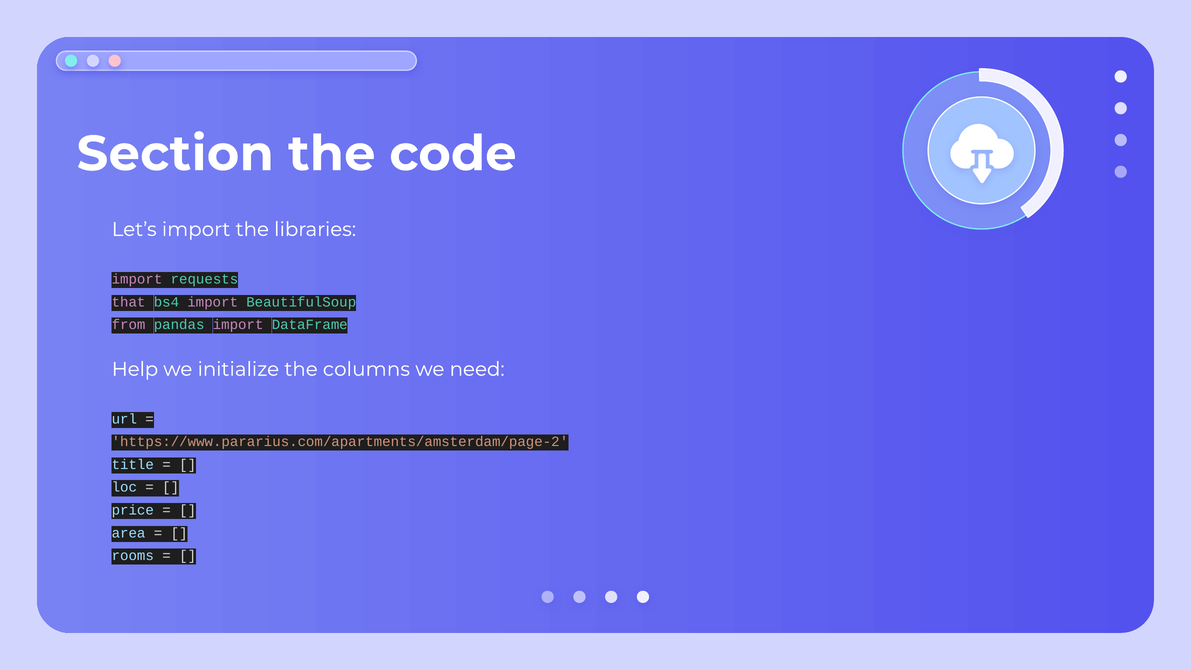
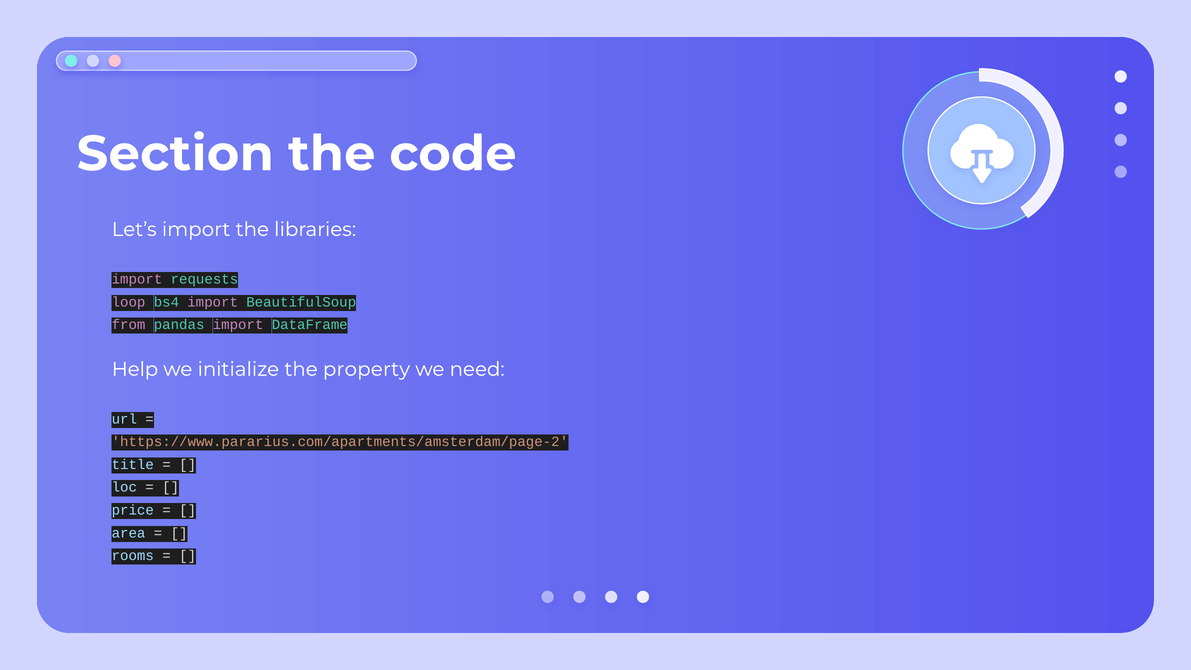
that: that -> loop
columns: columns -> property
